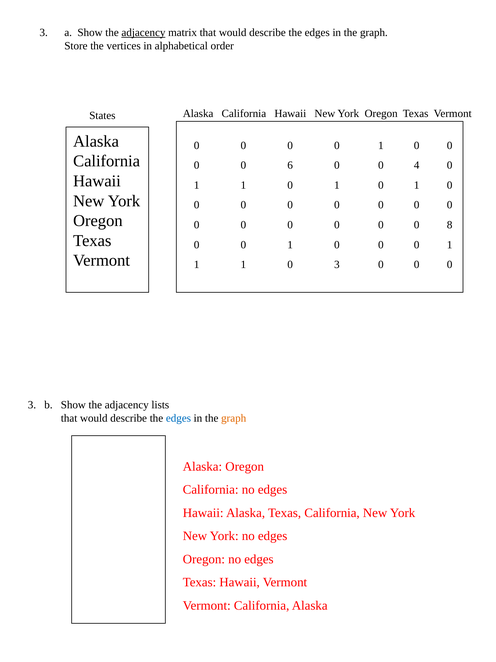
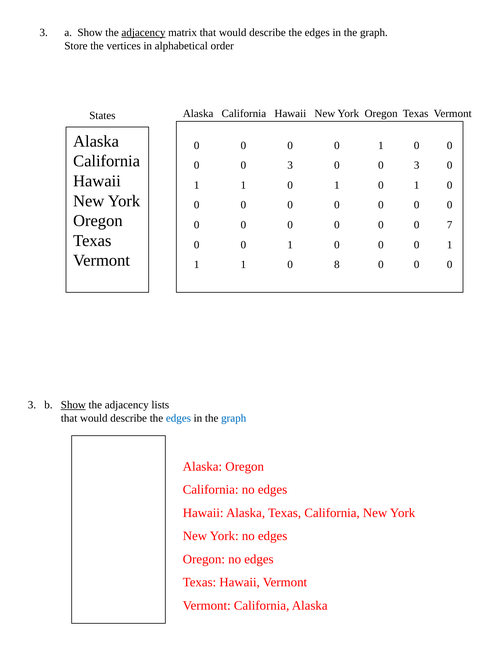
6 at (290, 165): 6 -> 3
4 at (417, 165): 4 -> 3
8: 8 -> 7
0 3: 3 -> 8
Show at (73, 405) underline: none -> present
graph at (234, 418) colour: orange -> blue
